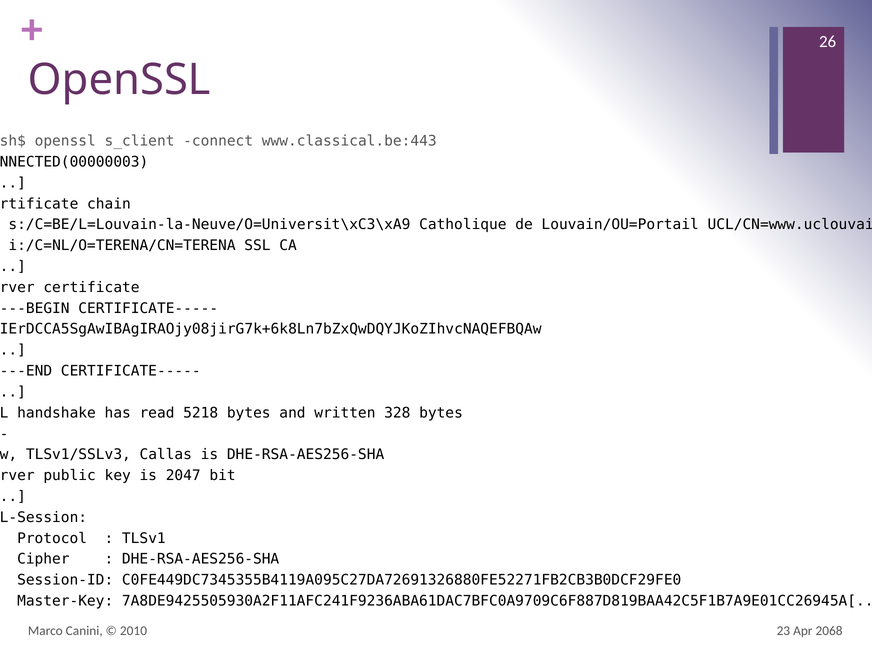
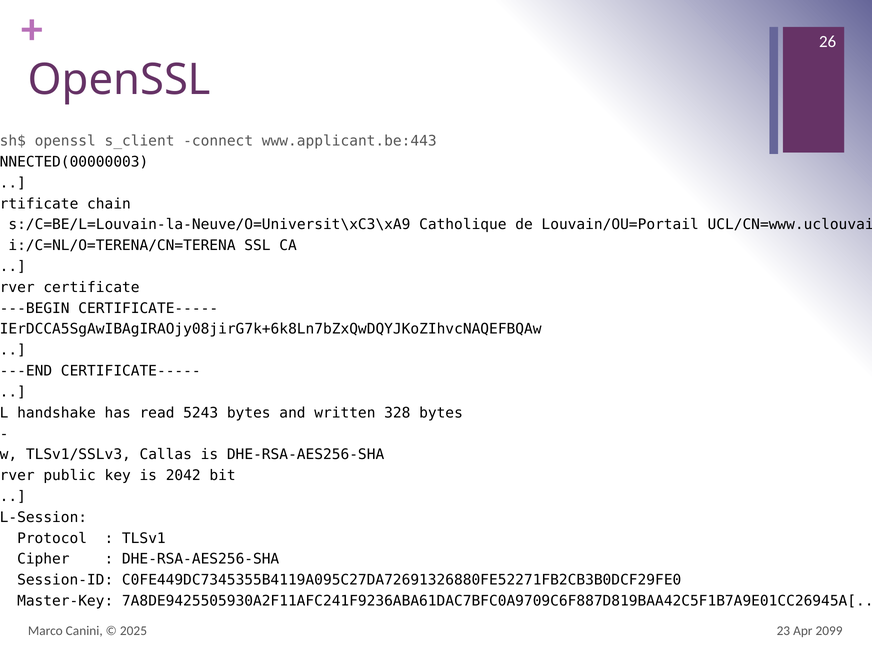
www.classical.be:443: www.classical.be:443 -> www.applicant.be:443
5218: 5218 -> 5243
2047: 2047 -> 2042
2010: 2010 -> 2025
2068: 2068 -> 2099
